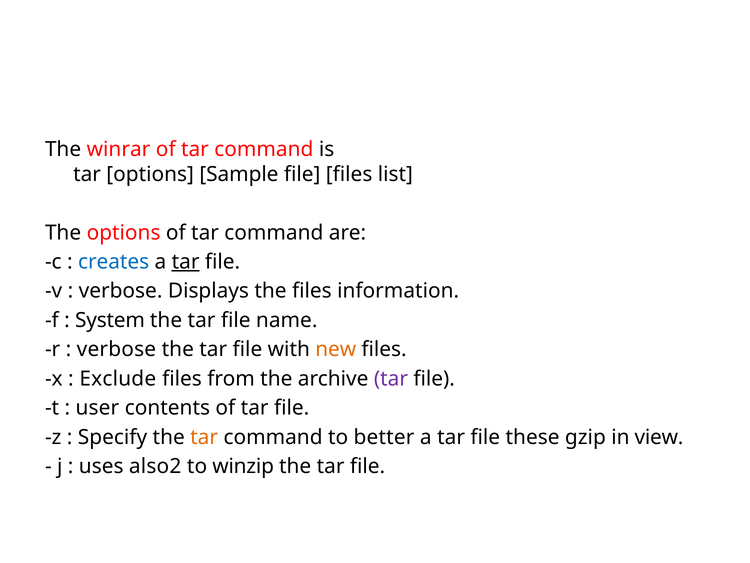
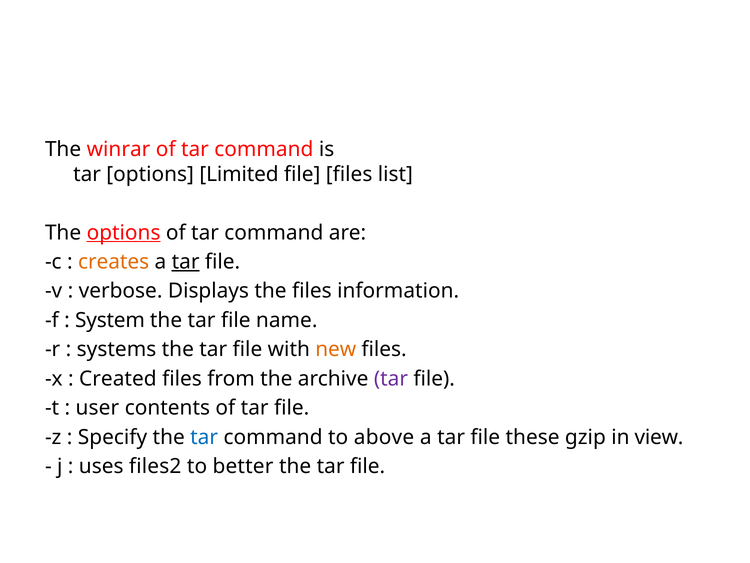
Sample: Sample -> Limited
options at (124, 232) underline: none -> present
creates colour: blue -> orange
verbose at (116, 349): verbose -> systems
Exclude: Exclude -> Created
tar at (204, 437) colour: orange -> blue
better: better -> above
also2: also2 -> files2
winzip: winzip -> better
